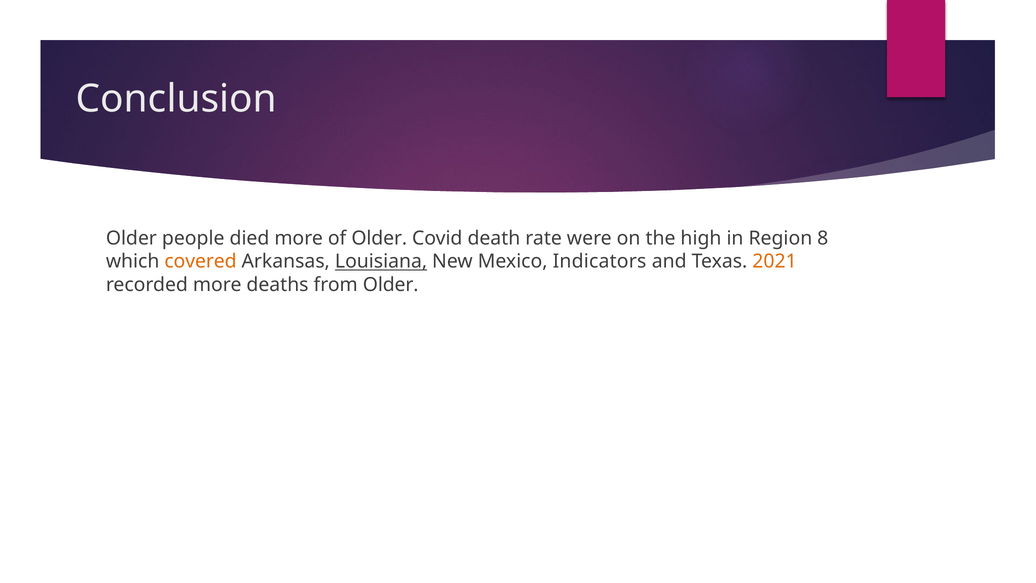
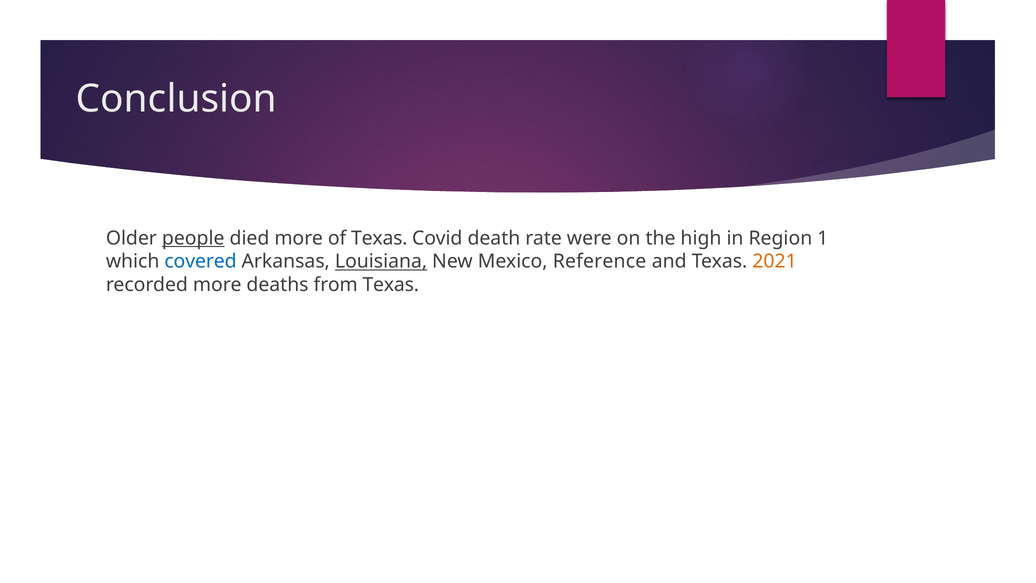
people underline: none -> present
of Older: Older -> Texas
8: 8 -> 1
covered colour: orange -> blue
Indicators: Indicators -> Reference
from Older: Older -> Texas
